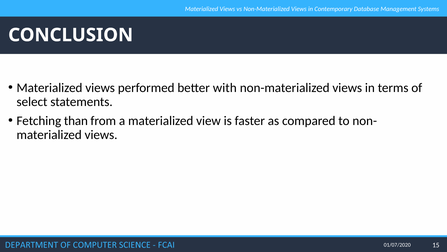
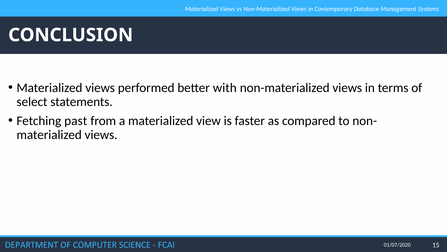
than: than -> past
